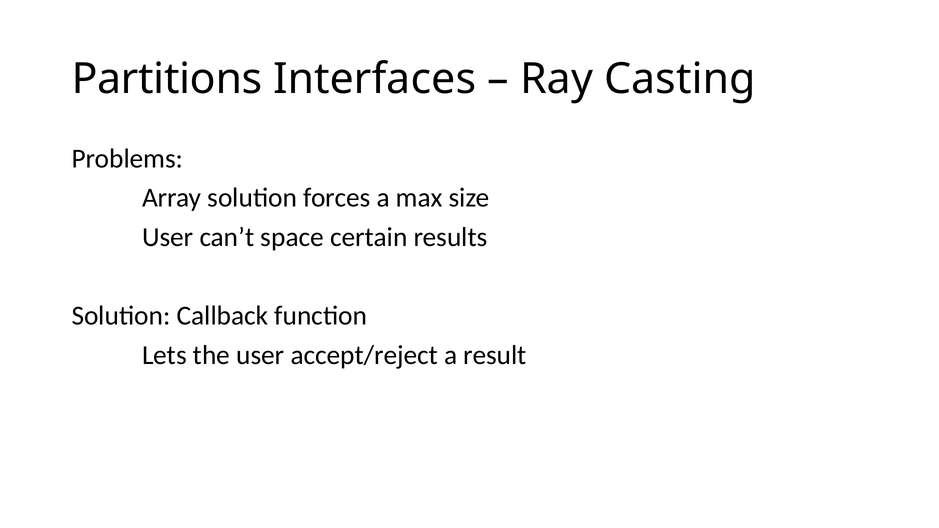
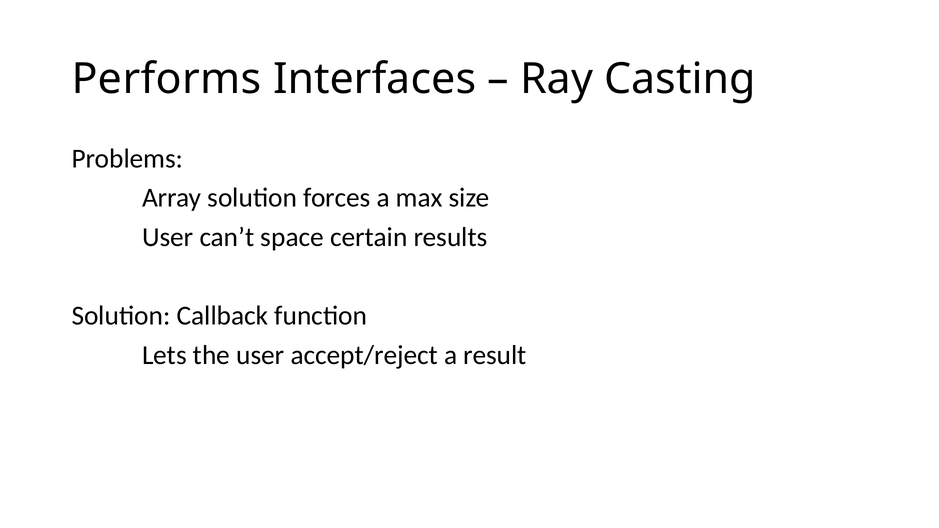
Partitions: Partitions -> Performs
